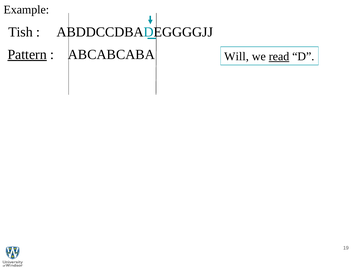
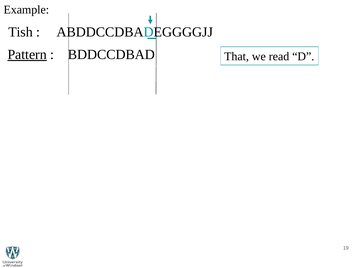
ABCABCABA: ABCABCABA -> BDDCCDBAD
Will: Will -> That
read underline: present -> none
